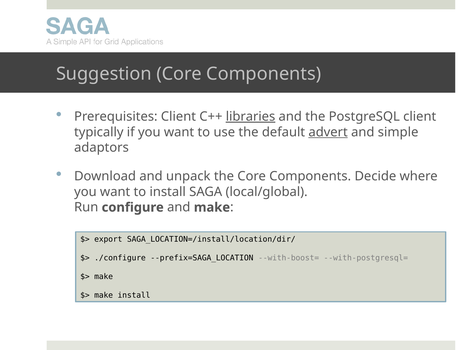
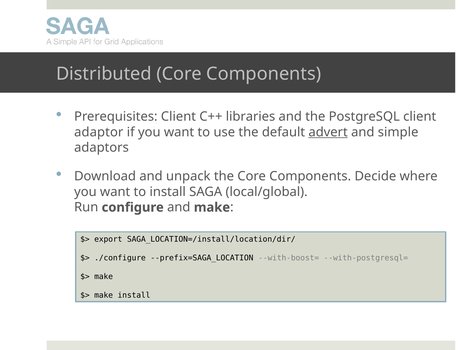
Suggestion: Suggestion -> Distributed
libraries underline: present -> none
typically: typically -> adaptor
